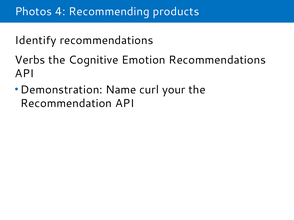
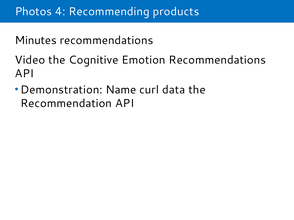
Identify: Identify -> Minutes
Verbs: Verbs -> Video
your: your -> data
